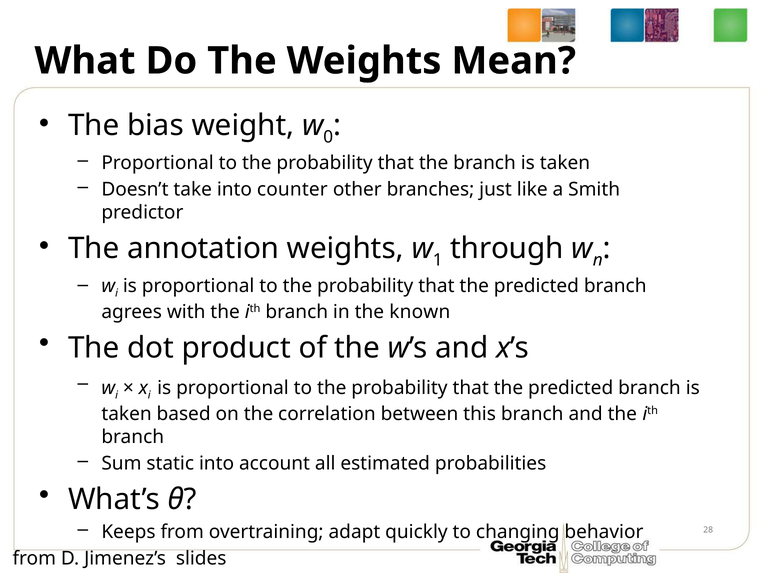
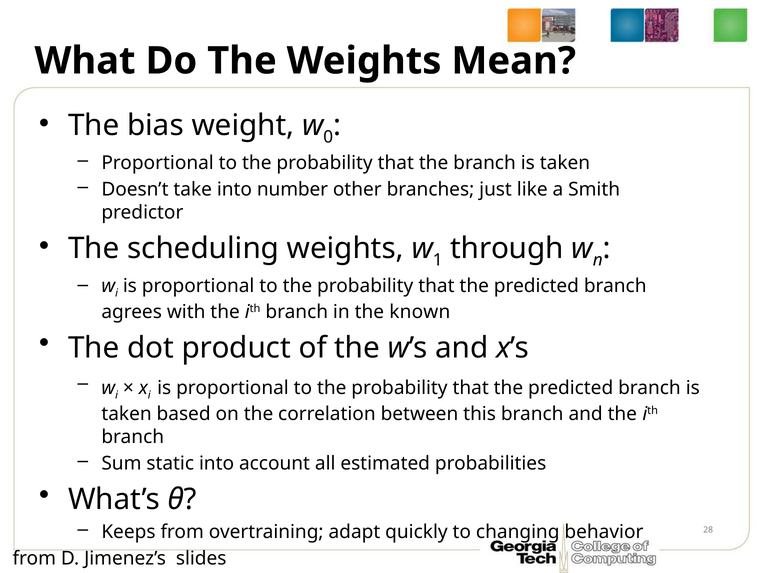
counter: counter -> number
annotation: annotation -> scheduling
